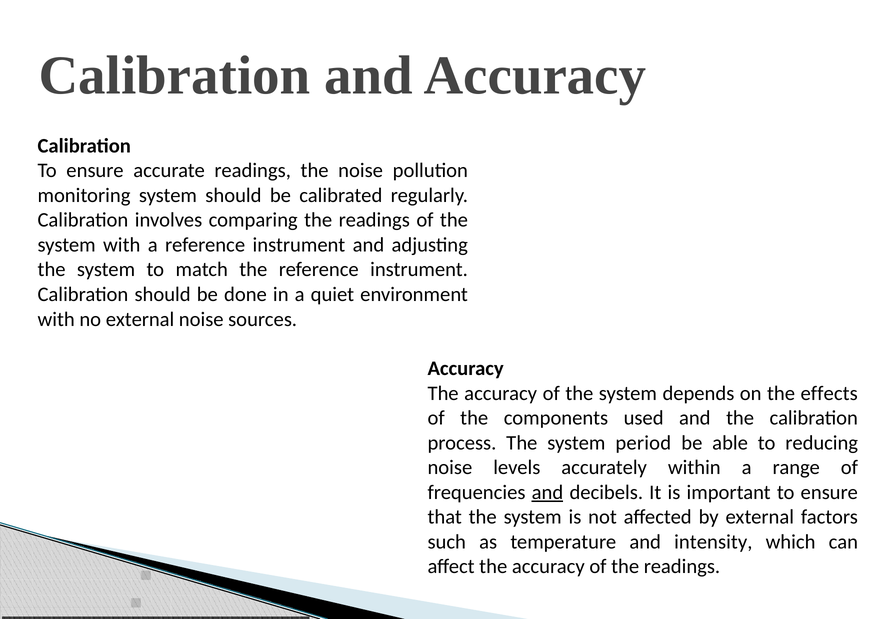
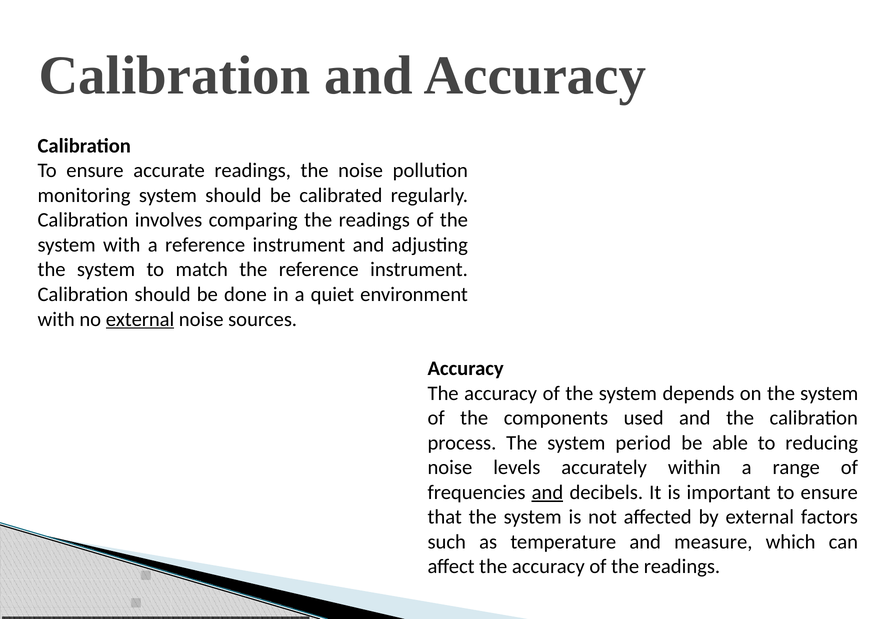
external at (140, 319) underline: none -> present
on the effects: effects -> system
intensity: intensity -> measure
